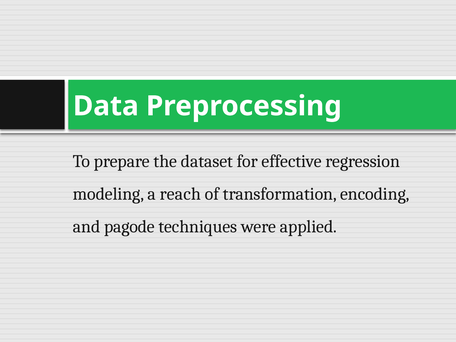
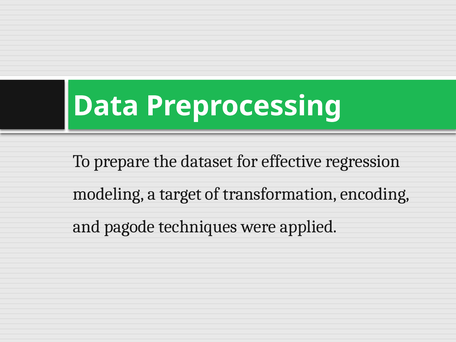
reach: reach -> target
